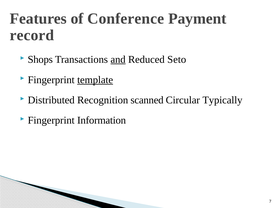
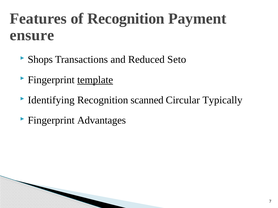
of Conference: Conference -> Recognition
record: record -> ensure
and underline: present -> none
Distributed: Distributed -> Identifying
Information: Information -> Advantages
